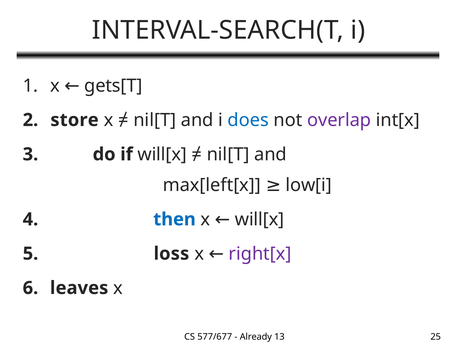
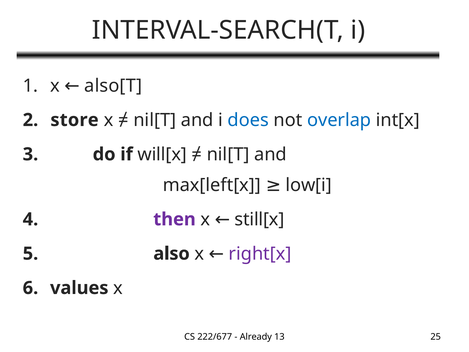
gets[T: gets[T -> also[T
overlap colour: purple -> blue
then colour: blue -> purple
will[x at (260, 219): will[x -> still[x
loss: loss -> also
leaves: leaves -> values
577/677: 577/677 -> 222/677
